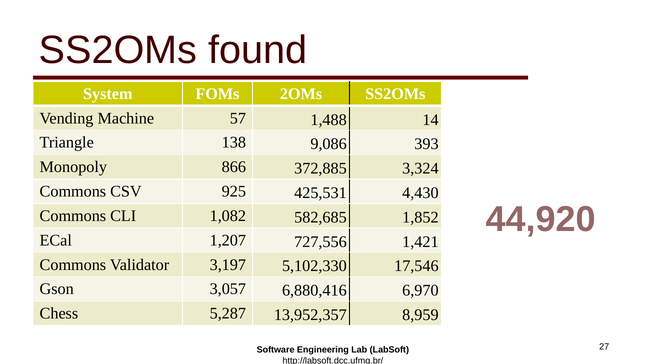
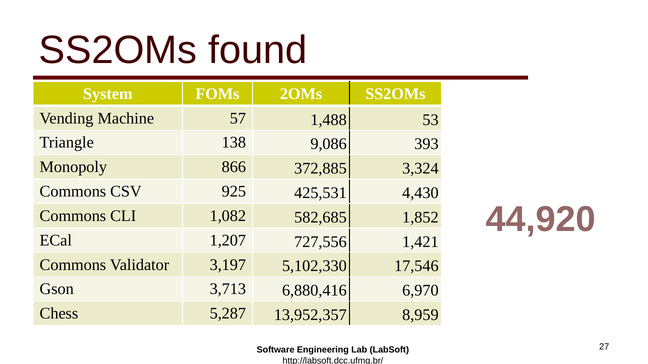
14: 14 -> 53
3,057: 3,057 -> 3,713
